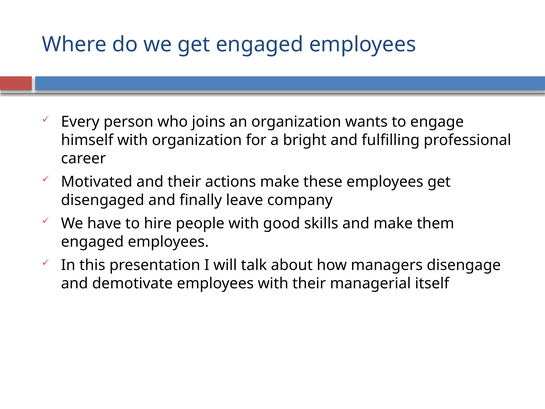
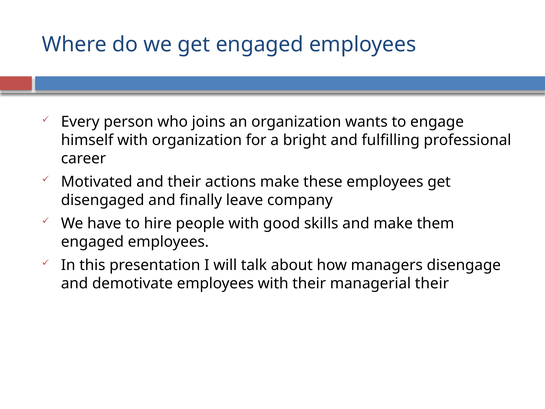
managerial itself: itself -> their
